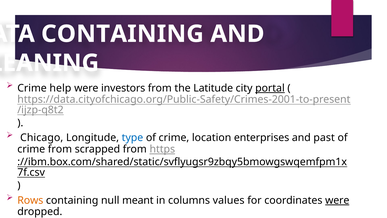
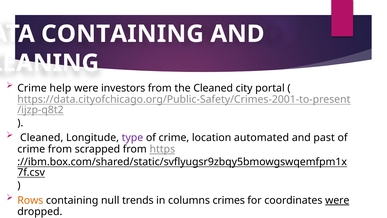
the Latitude: Latitude -> Cleaned
portal underline: present -> none
Chicago at (42, 138): Chicago -> Cleaned
type colour: blue -> purple
enterprises: enterprises -> automated
meant: meant -> trends
values: values -> crimes
